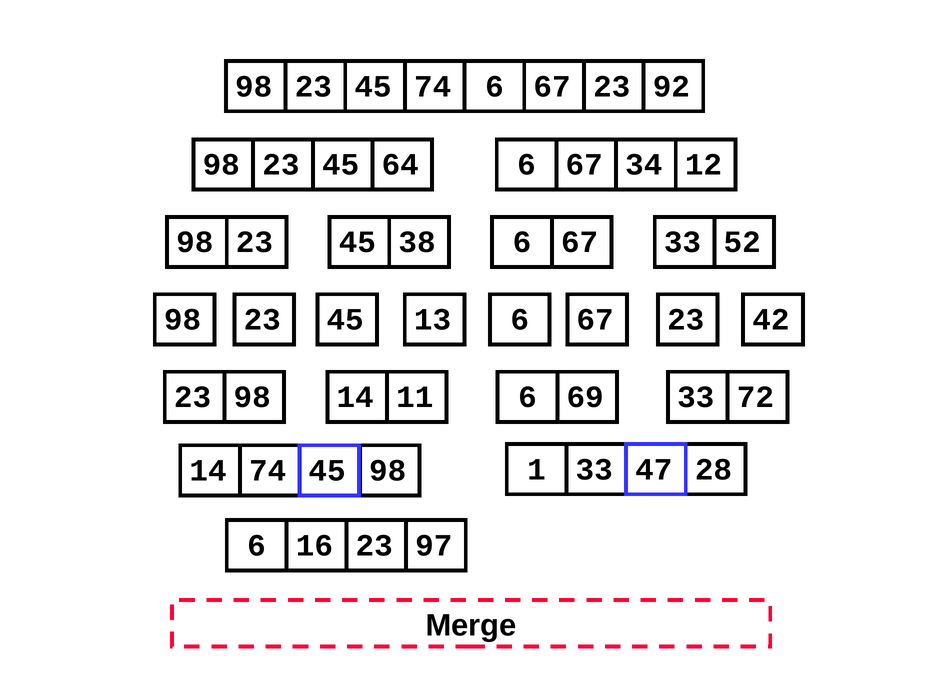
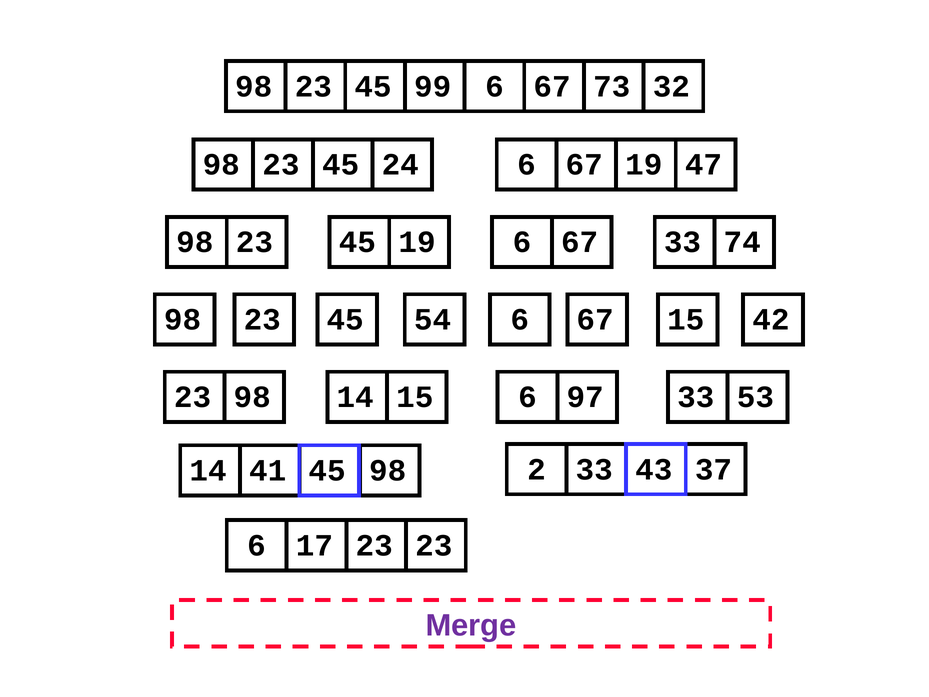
23 74: 74 -> 99
23 at (612, 86): 23 -> 73
92: 92 -> 32
64: 64 -> 24
6 34: 34 -> 19
12: 12 -> 47
23 38: 38 -> 19
52: 52 -> 74
13: 13 -> 54
23 at (686, 319): 23 -> 15
98 11: 11 -> 15
69: 69 -> 97
72: 72 -> 53
14 74: 74 -> 41
1: 1 -> 2
47: 47 -> 43
28: 28 -> 37
16: 16 -> 17
23 97: 97 -> 23
Merge colour: black -> purple
